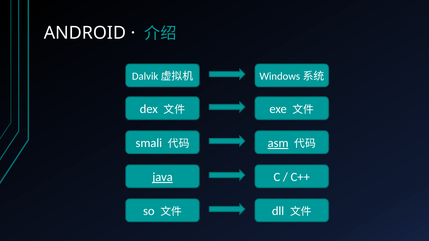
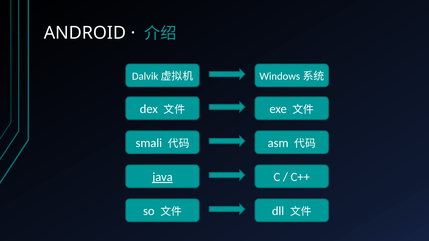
asm underline: present -> none
